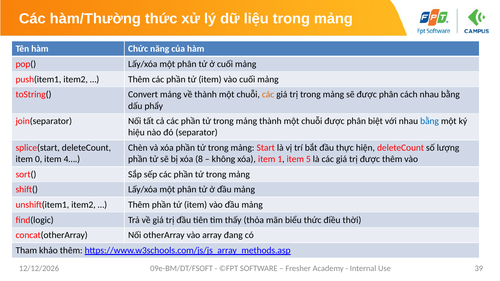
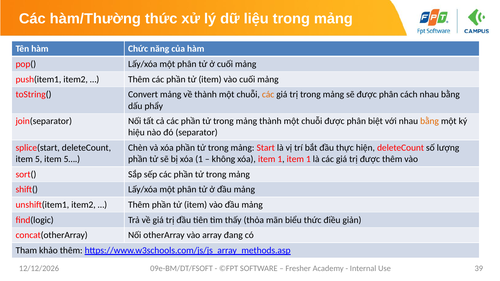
bằng at (430, 121) colour: blue -> orange
0: 0 -> 5
4…: 4… -> 5…
xóa 8: 8 -> 1
1 item 5: 5 -> 1
thời: thời -> giản
